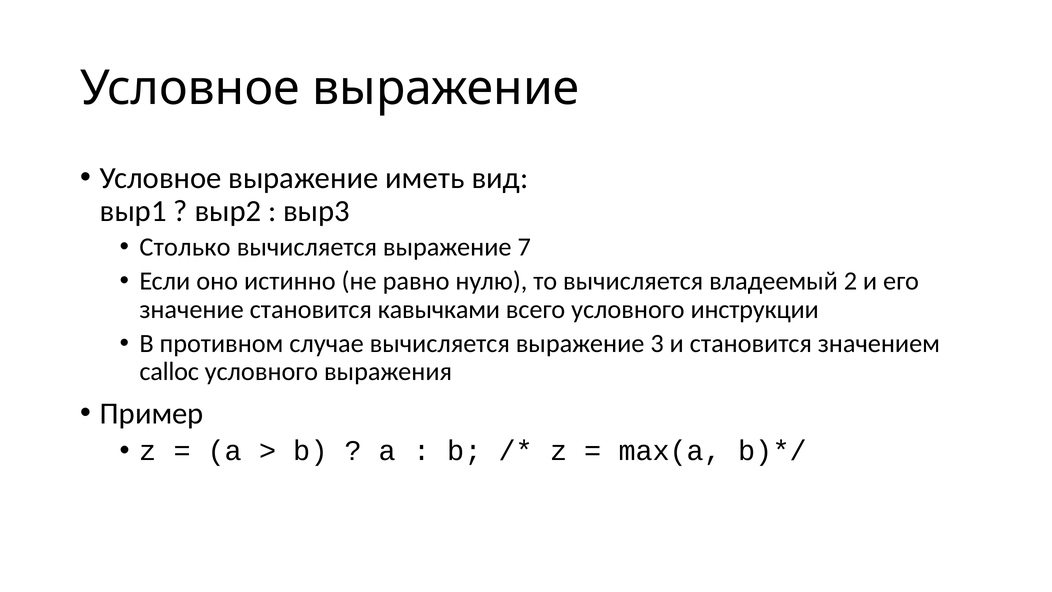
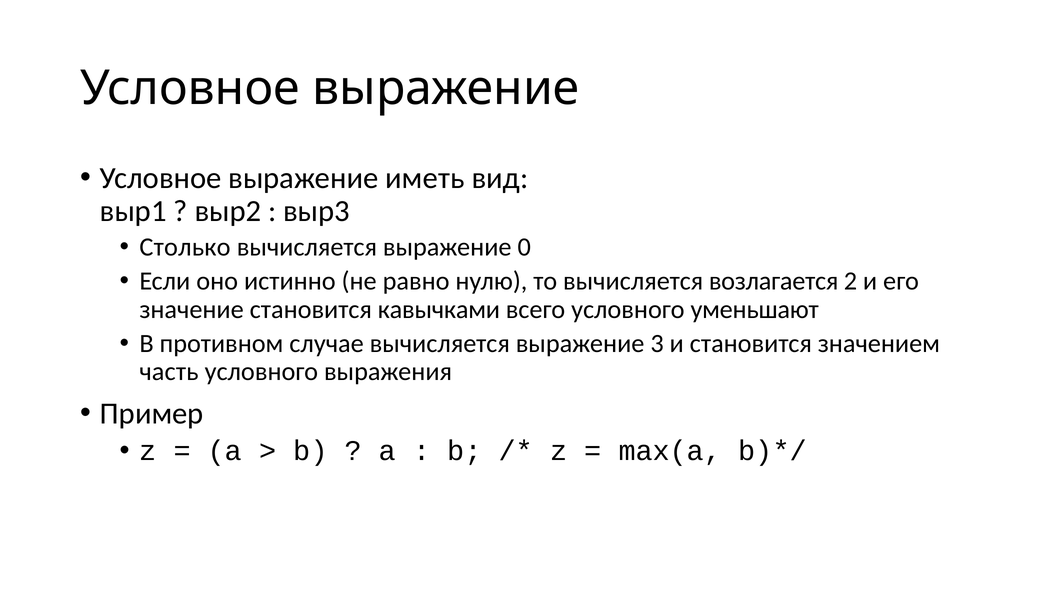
7: 7 -> 0
владеемый: владеемый -> возлагается
инструкции: инструкции -> уменьшают
calloc: calloc -> часть
